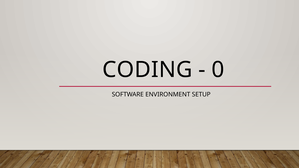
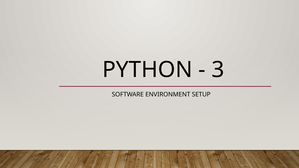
CODING: CODING -> PYTHON
0: 0 -> 3
